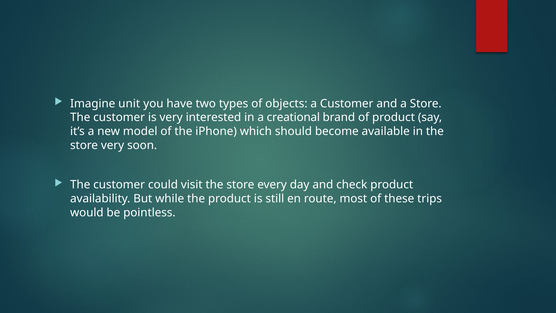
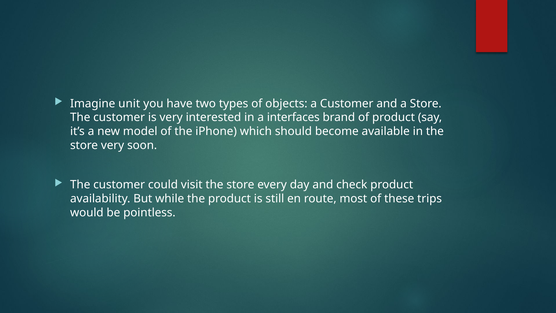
creational: creational -> interfaces
